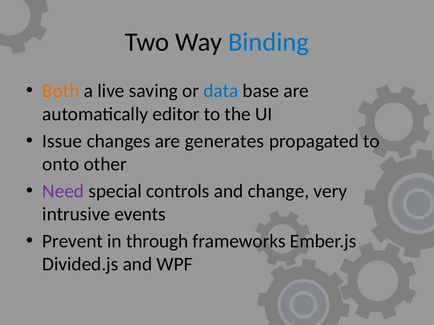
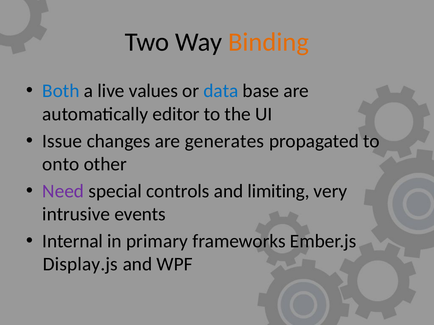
Binding colour: blue -> orange
Both colour: orange -> blue
saving: saving -> values
change: change -> limiting
Prevent: Prevent -> Internal
through: through -> primary
Divided.js: Divided.js -> Display.js
